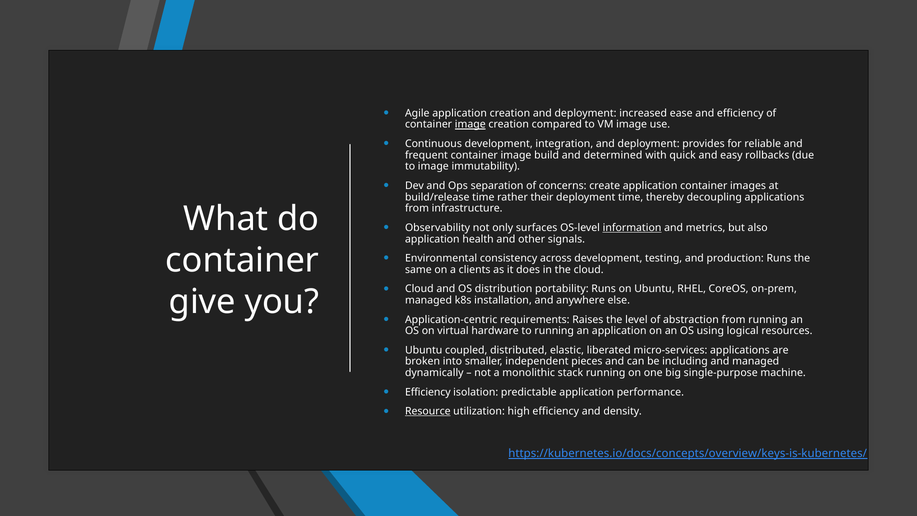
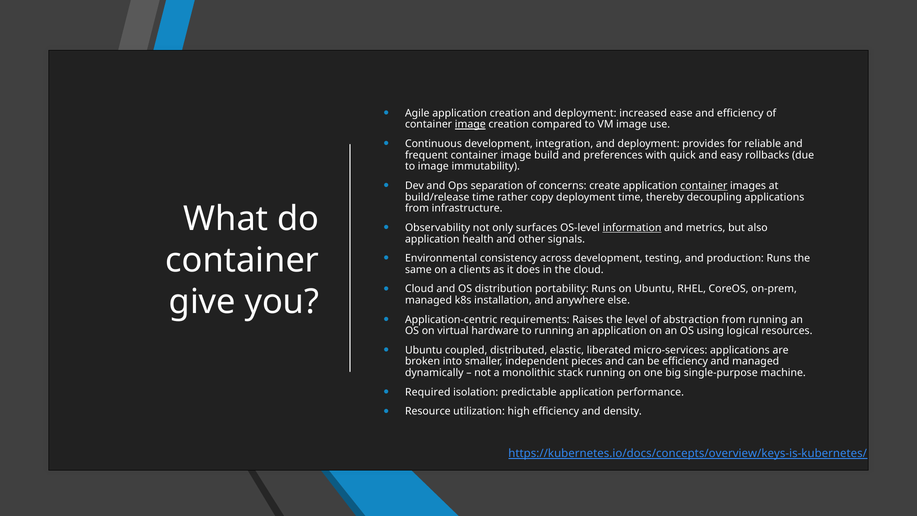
determined: determined -> preferences
container at (704, 186) underline: none -> present
their: their -> copy
be including: including -> efficiency
Efficiency at (428, 392): Efficiency -> Required
Resource underline: present -> none
